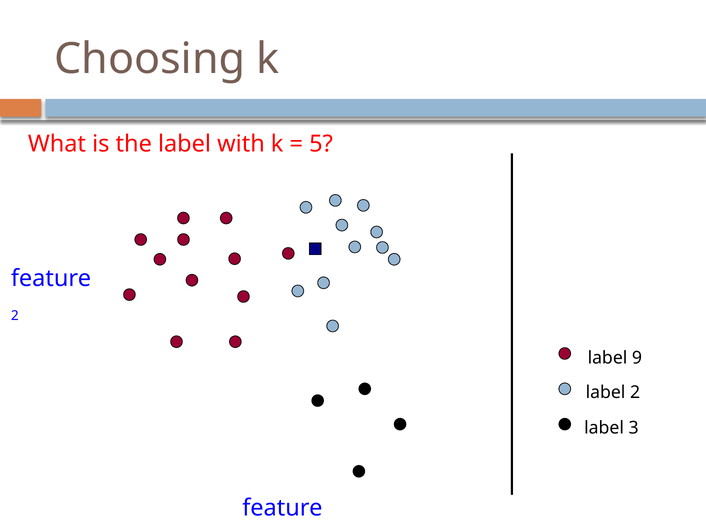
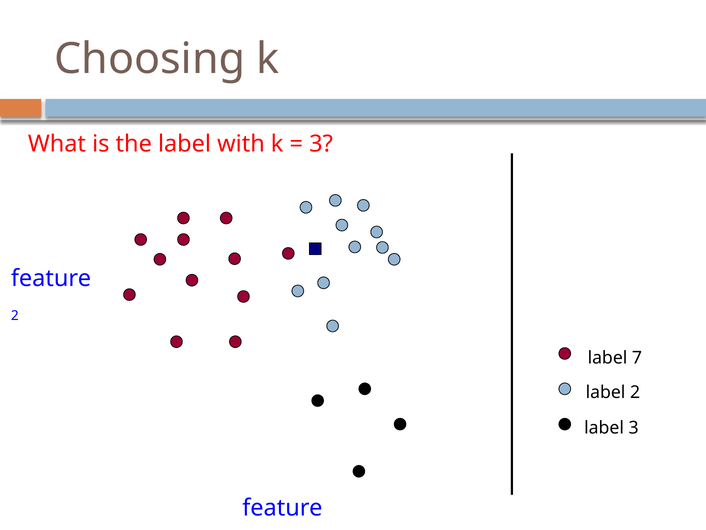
5 at (321, 144): 5 -> 3
9: 9 -> 7
